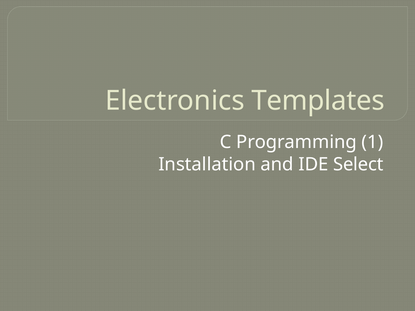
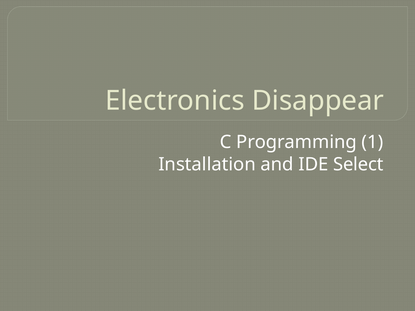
Templates: Templates -> Disappear
